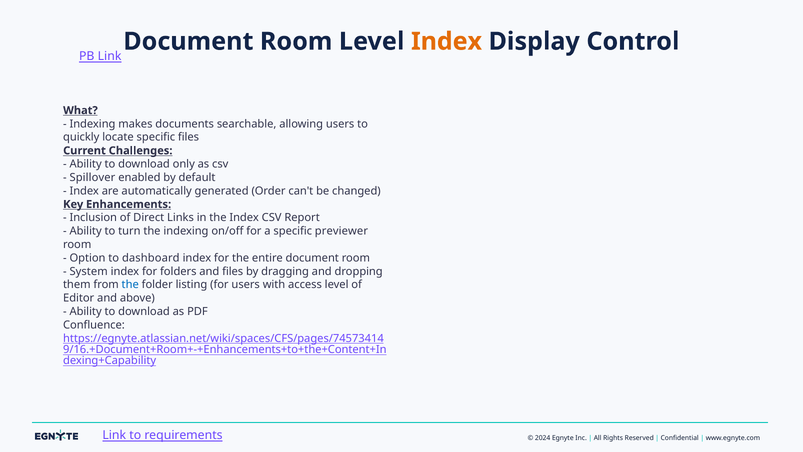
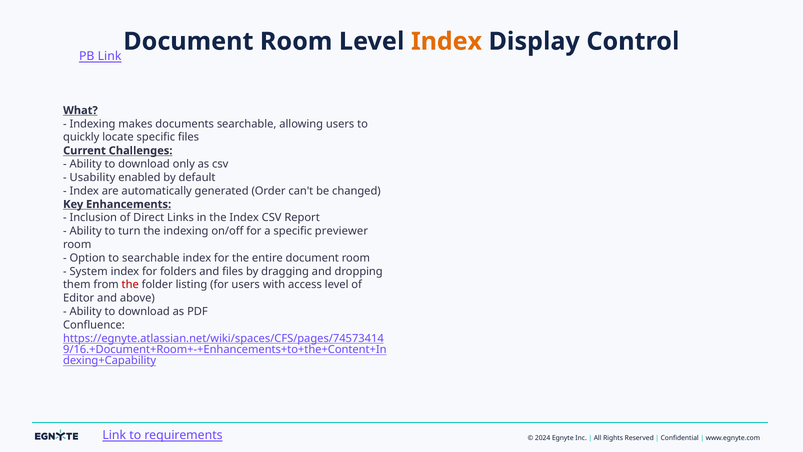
Spillover: Spillover -> Usability
to dashboard: dashboard -> searchable
the at (130, 285) colour: blue -> red
